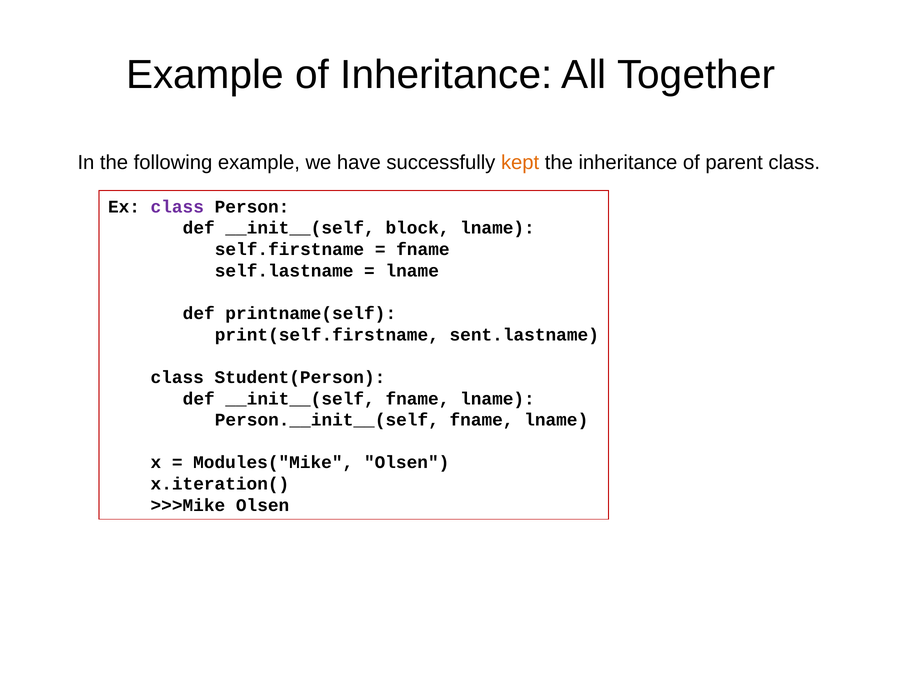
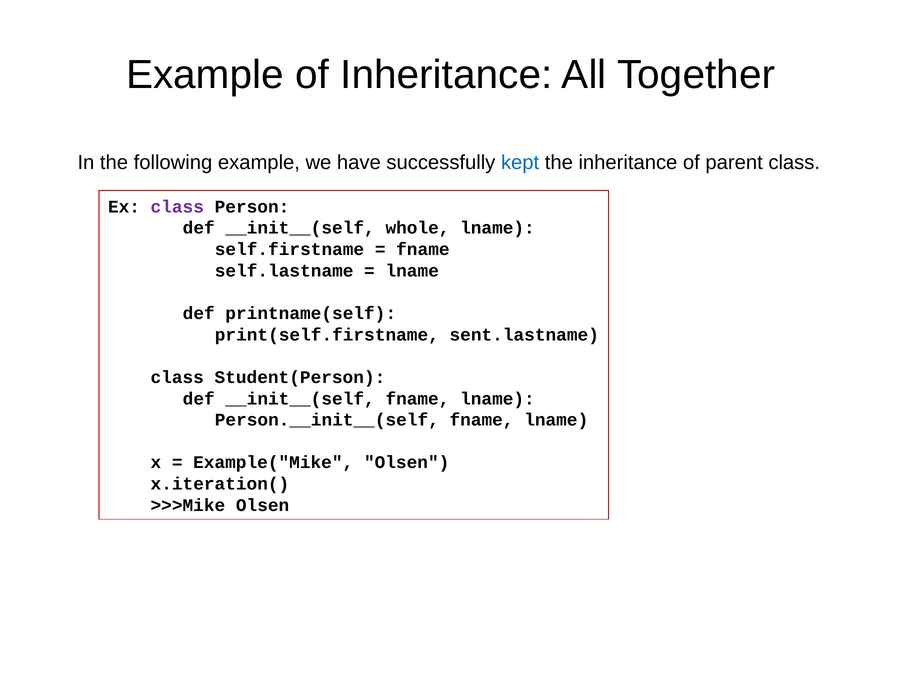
kept colour: orange -> blue
block: block -> whole
Modules("Mike: Modules("Mike -> Example("Mike
